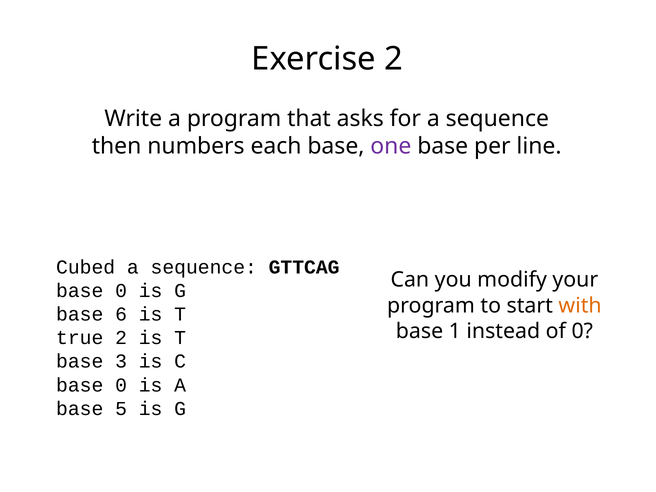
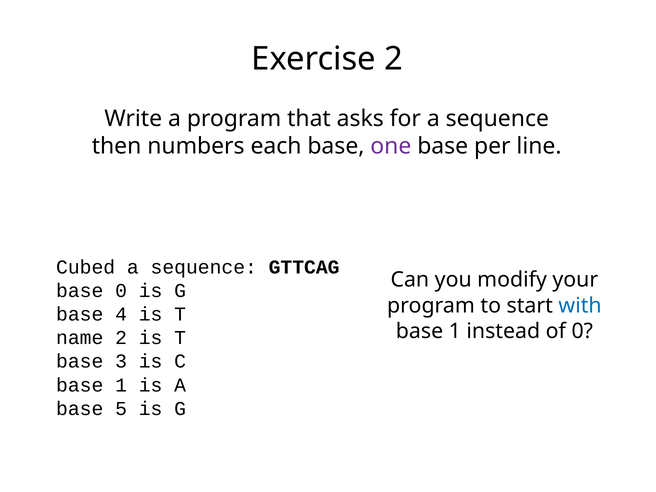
with colour: orange -> blue
6: 6 -> 4
true: true -> name
0 at (121, 385): 0 -> 1
